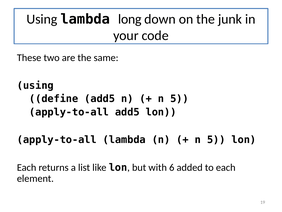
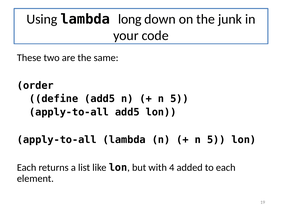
using at (35, 85): using -> order
6: 6 -> 4
